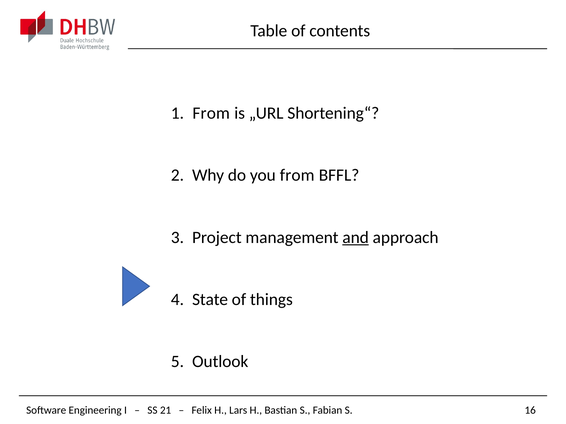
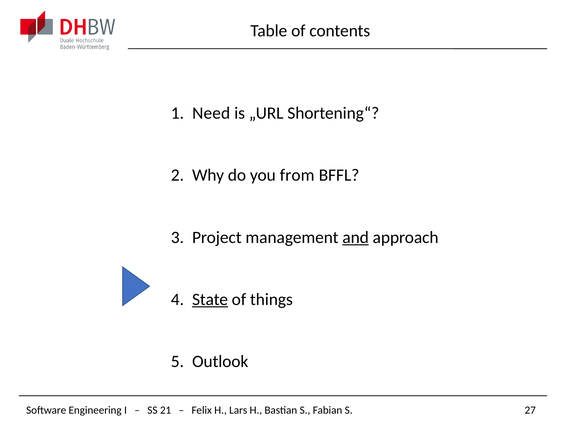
From at (211, 113): From -> Need
State underline: none -> present
16: 16 -> 27
